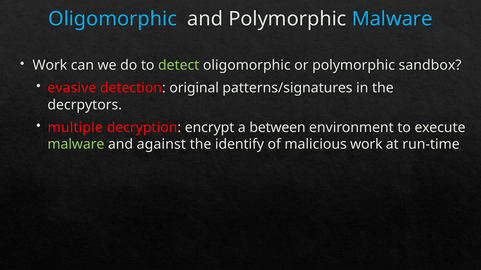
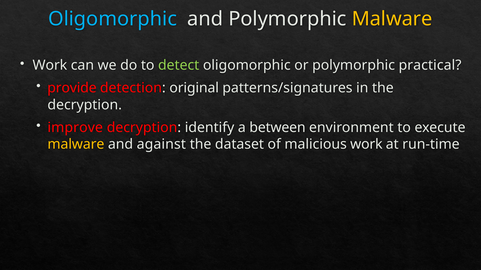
Malware at (392, 19) colour: light blue -> yellow
sandbox: sandbox -> practical
evasive: evasive -> provide
decrpytors at (85, 105): decrpytors -> decryption
multiple: multiple -> improve
encrypt: encrypt -> identify
malware at (76, 144) colour: light green -> yellow
identify: identify -> dataset
